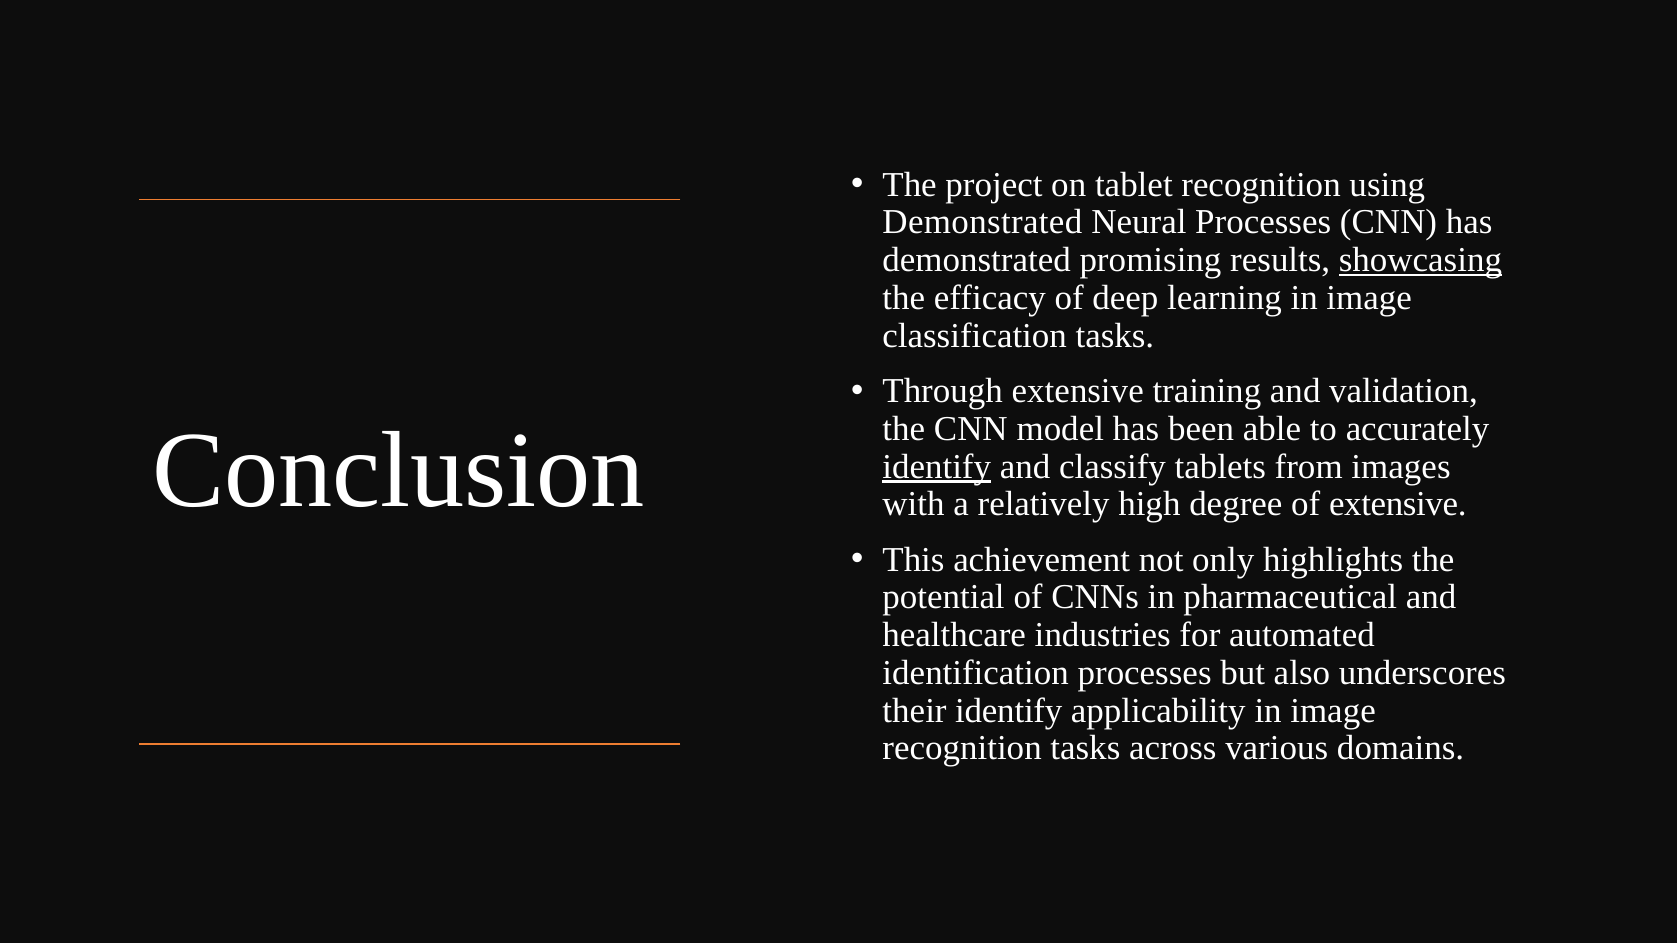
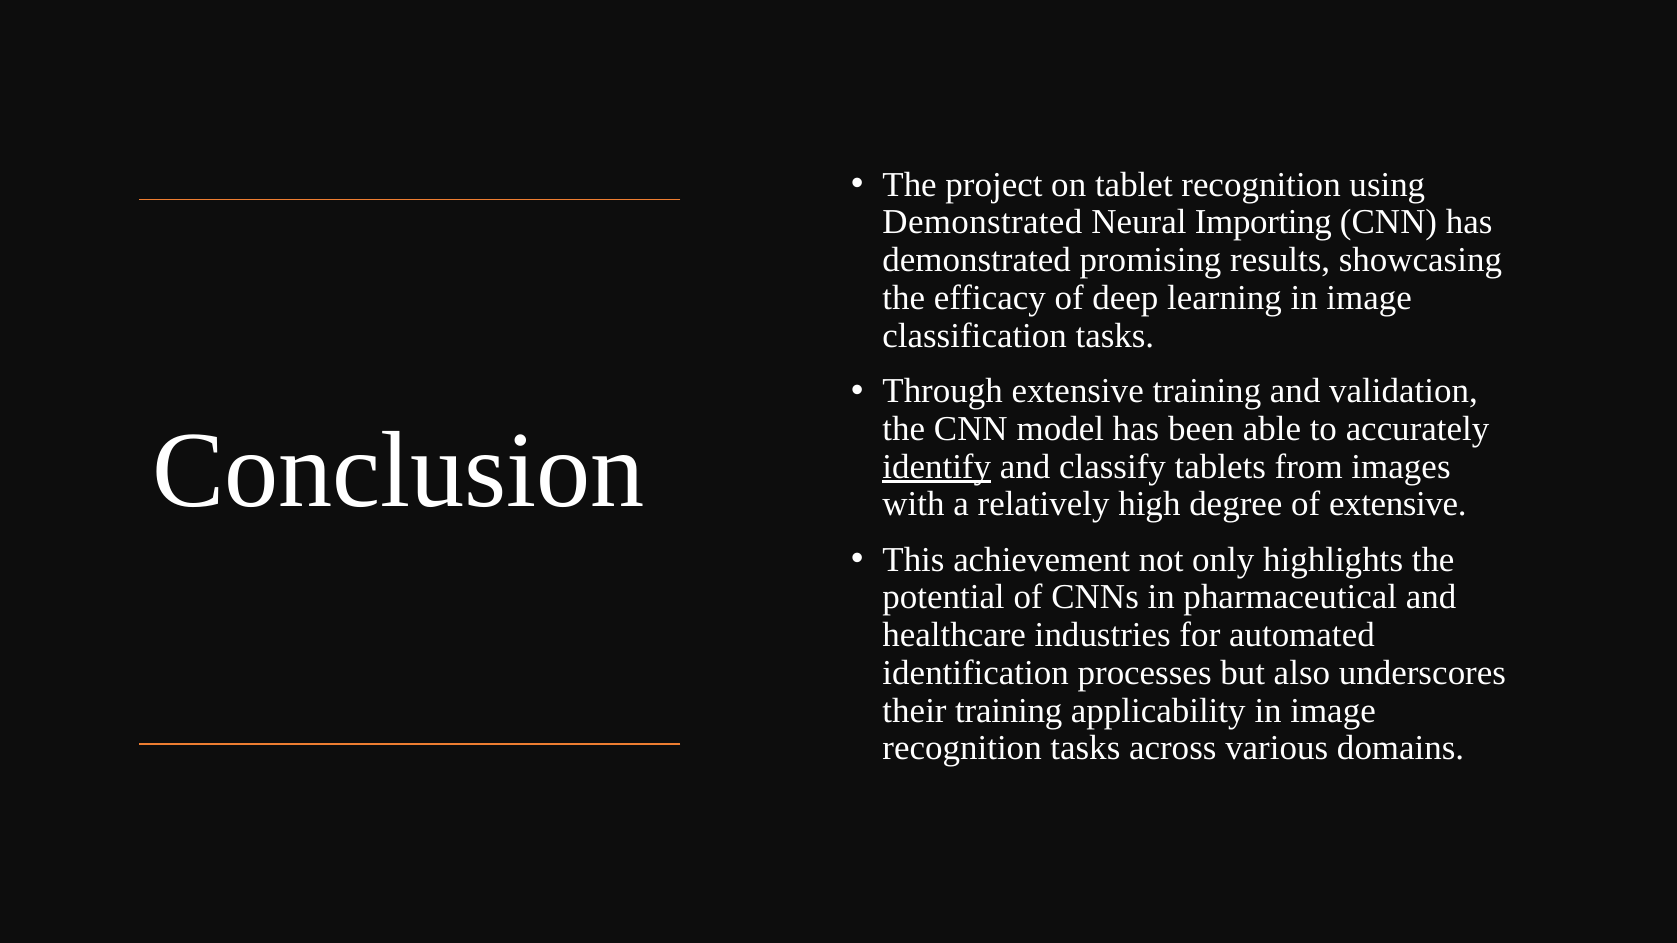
Neural Processes: Processes -> Importing
showcasing underline: present -> none
their identify: identify -> training
